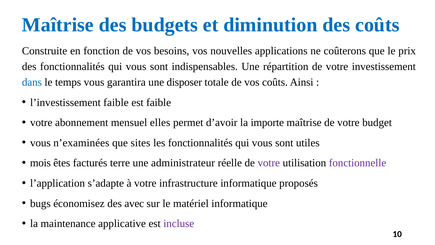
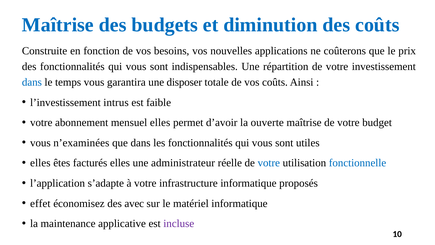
l’investissement faible: faible -> intrus
importe: importe -> ouverte
que sites: sites -> dans
mois at (40, 163): mois -> elles
facturés terre: terre -> elles
votre at (269, 163) colour: purple -> blue
fonctionnelle colour: purple -> blue
bugs: bugs -> effet
